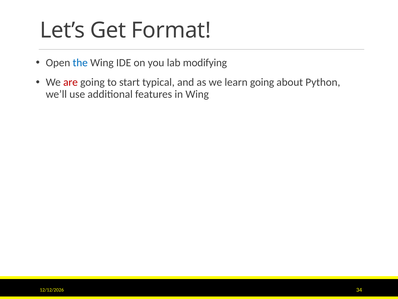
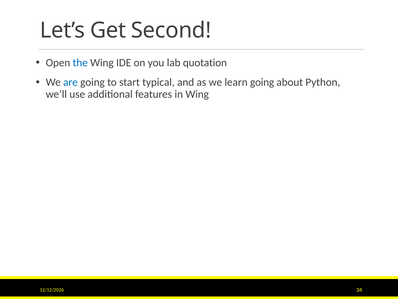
Format: Format -> Second
modifying: modifying -> quotation
are colour: red -> blue
